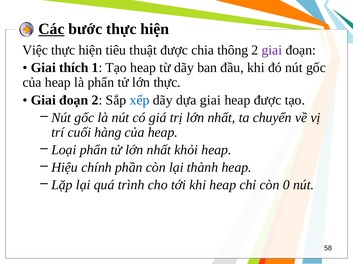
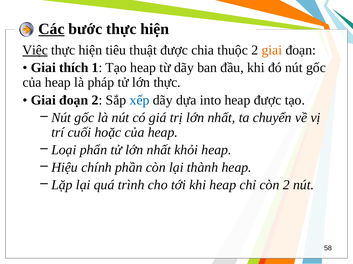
Việc underline: none -> present
thông: thông -> thuộc
giai at (272, 50) colour: purple -> orange
là phẩn: phẩn -> pháp
dựa giai: giai -> into
hàng: hàng -> hoặc
còn 0: 0 -> 2
